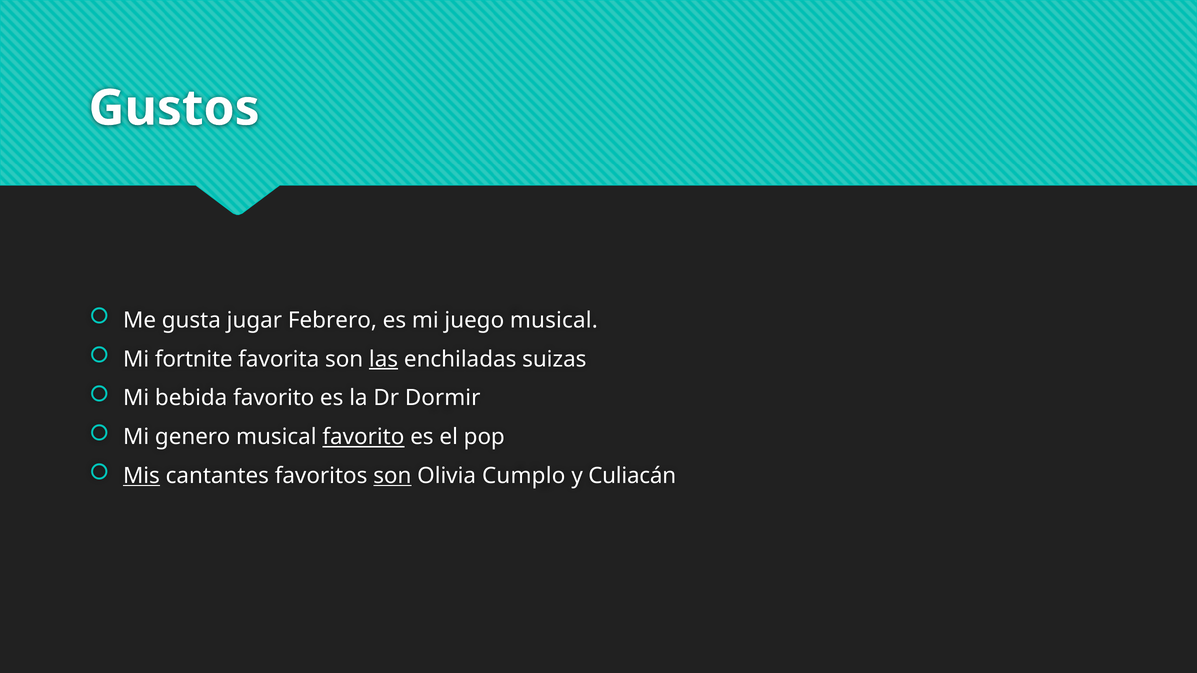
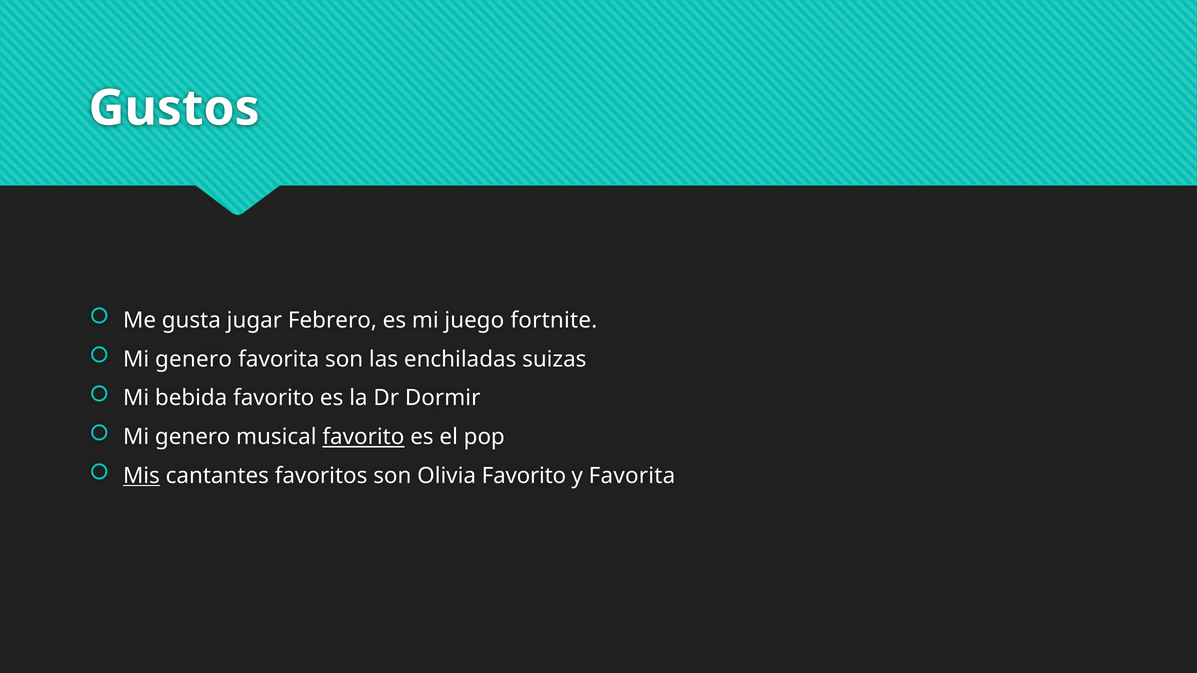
juego musical: musical -> fortnite
fortnite at (194, 359): fortnite -> genero
las underline: present -> none
son at (392, 476) underline: present -> none
Olivia Cumplo: Cumplo -> Favorito
y Culiacán: Culiacán -> Favorita
